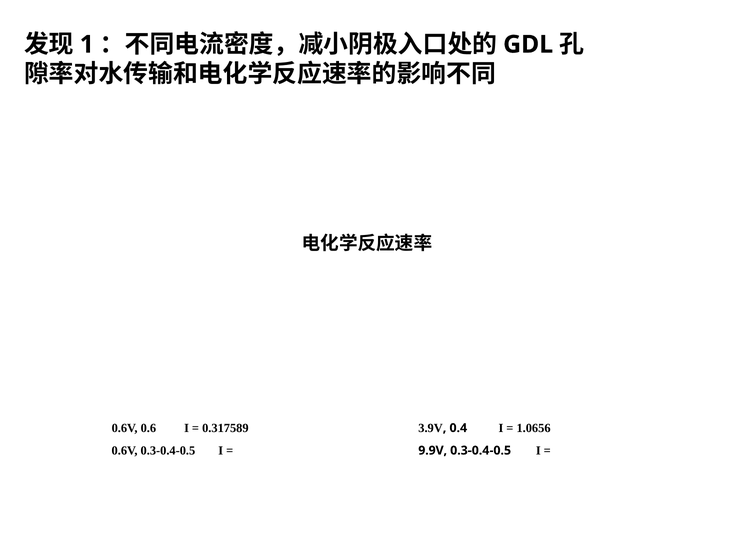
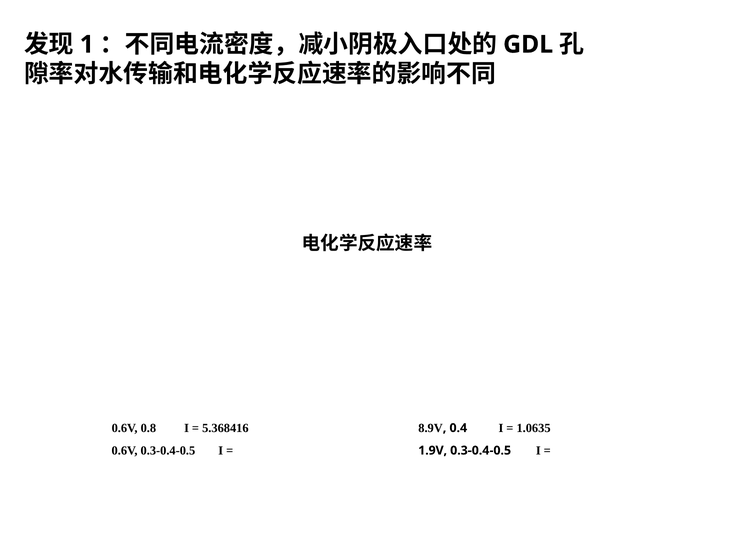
0.6: 0.6 -> 0.8
0.317589: 0.317589 -> 5.368416
3.9V: 3.9V -> 8.9V
1.0656: 1.0656 -> 1.0635
9.9V: 9.9V -> 1.9V
